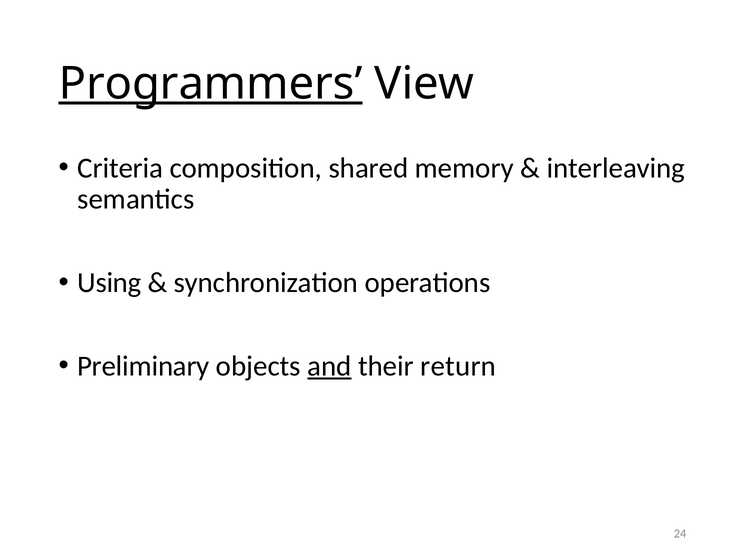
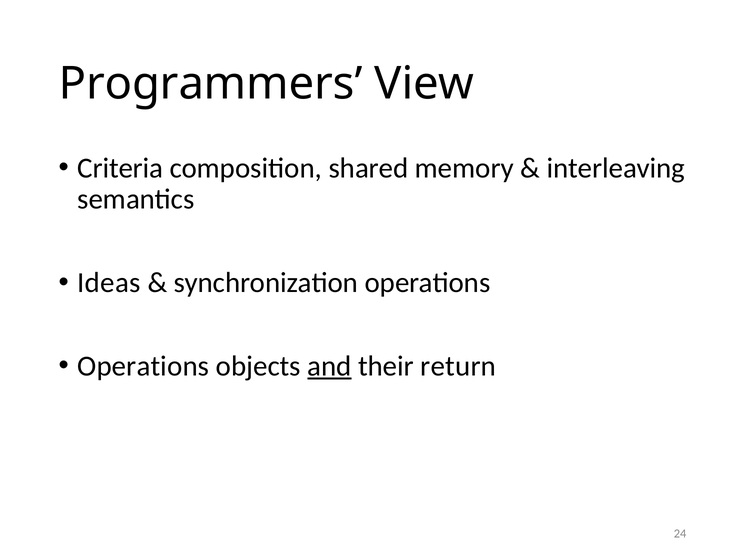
Programmers underline: present -> none
Using: Using -> Ideas
Preliminary at (143, 366): Preliminary -> Operations
